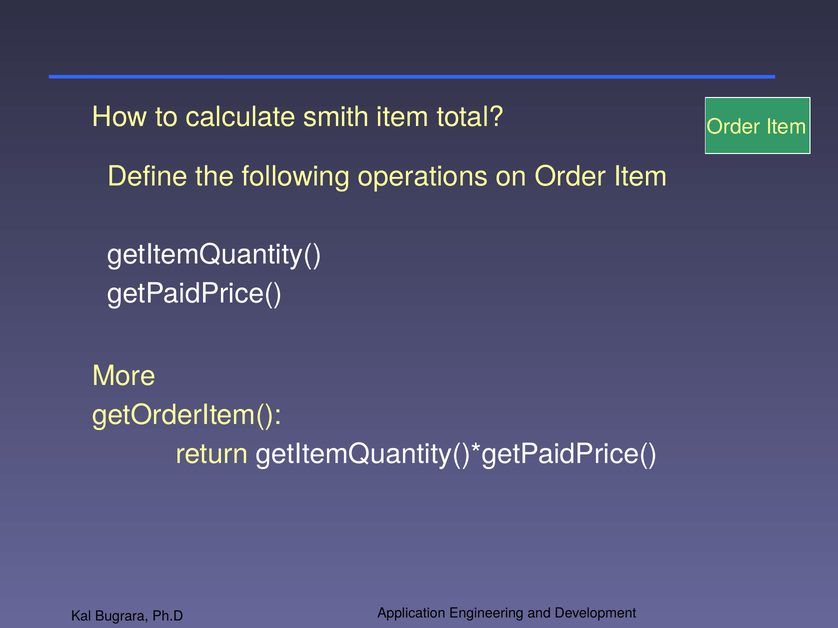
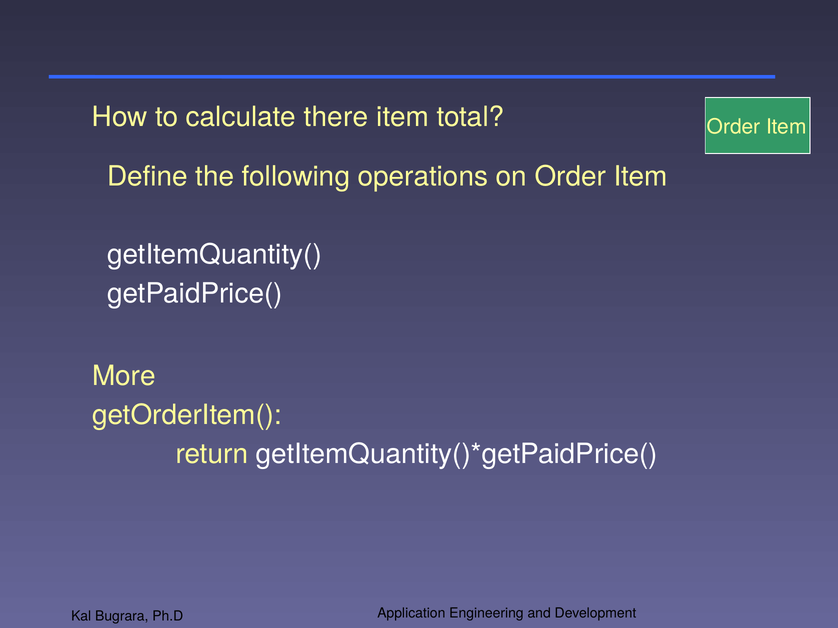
smith: smith -> there
